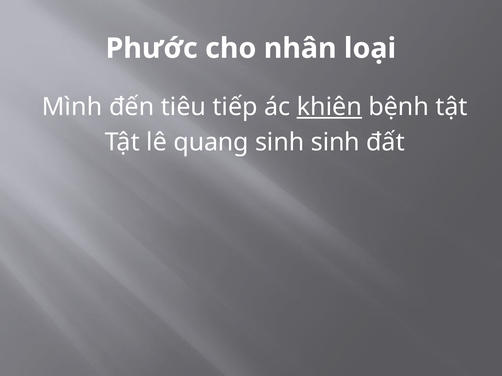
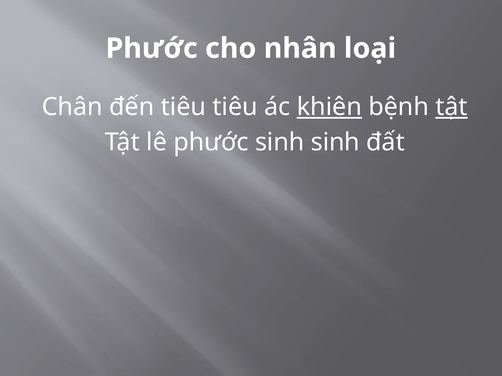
Mình: Mình -> Chân
tiêu tiếp: tiếp -> tiêu
tật at (452, 107) underline: none -> present
lê quang: quang -> phước
